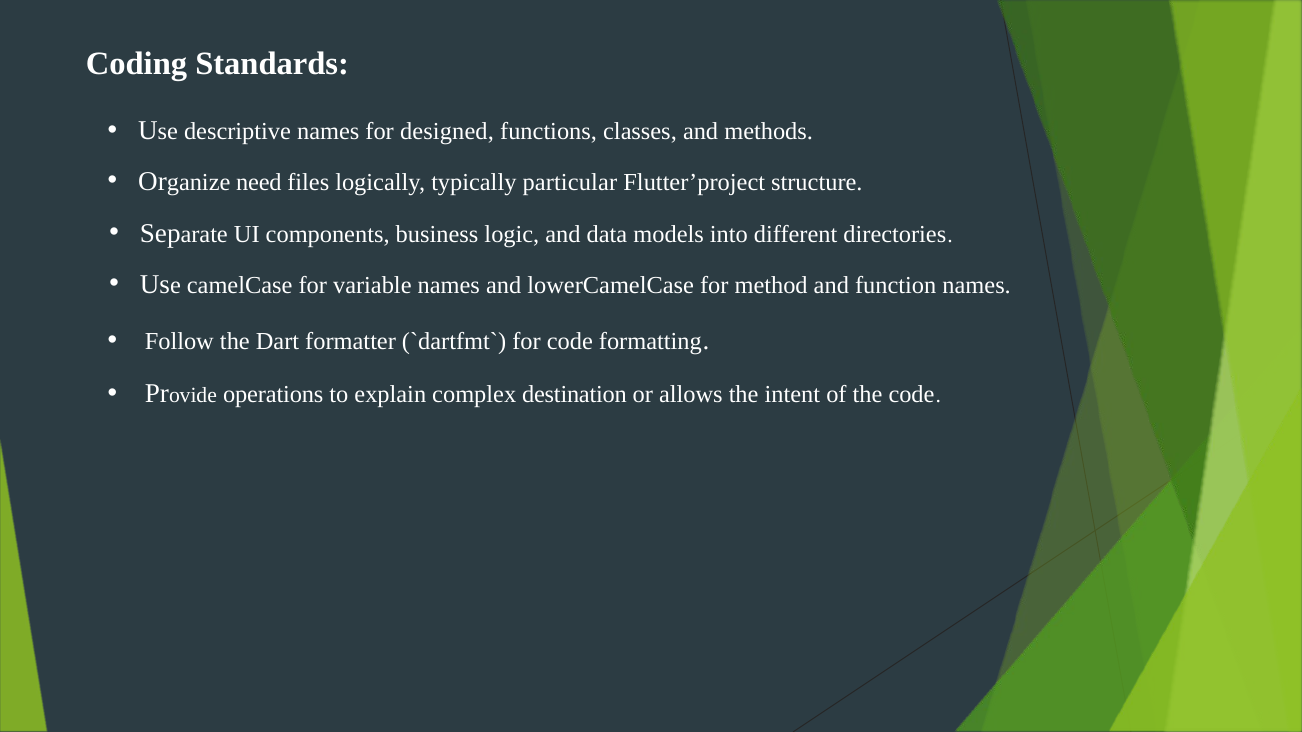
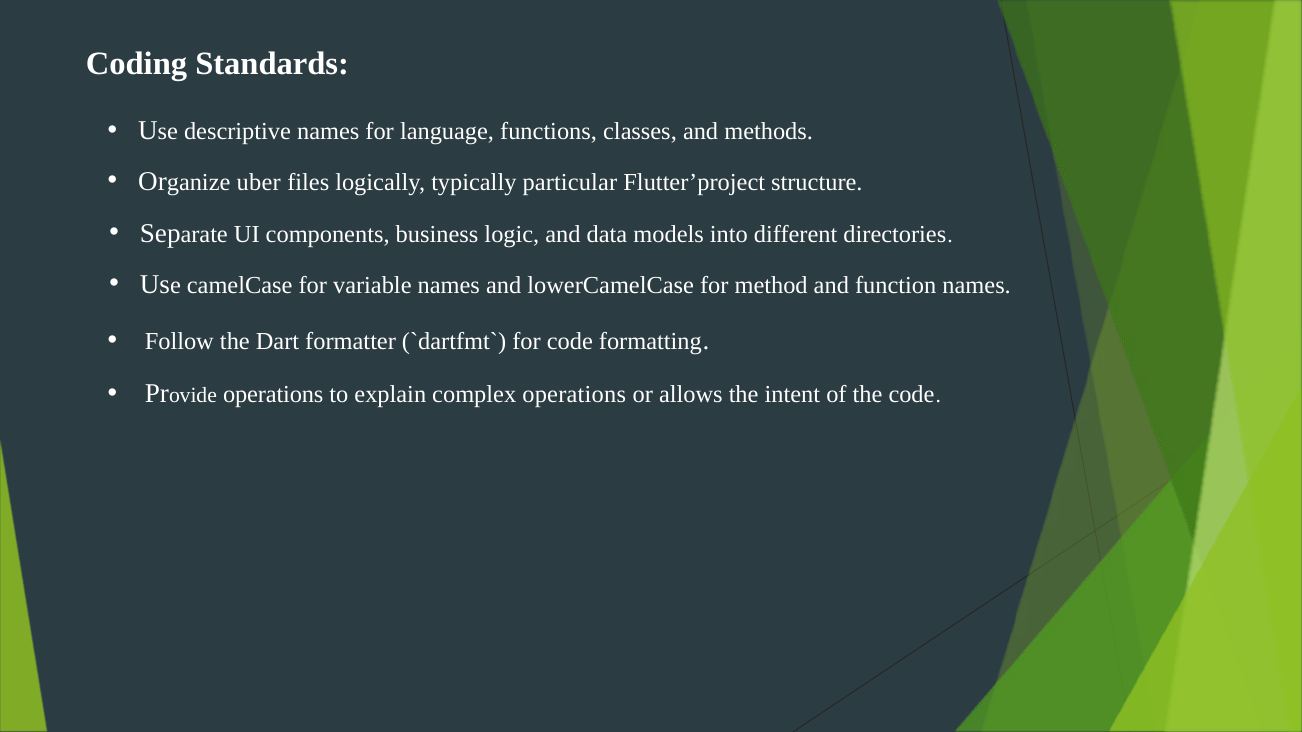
designed: designed -> language
need: need -> uber
complex destination: destination -> operations
